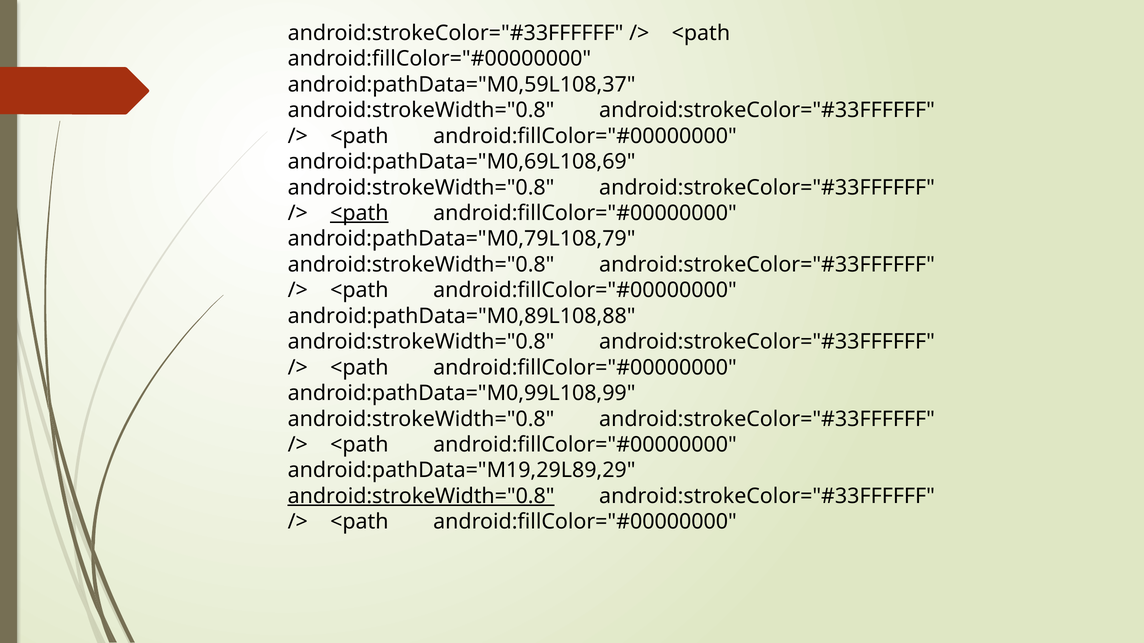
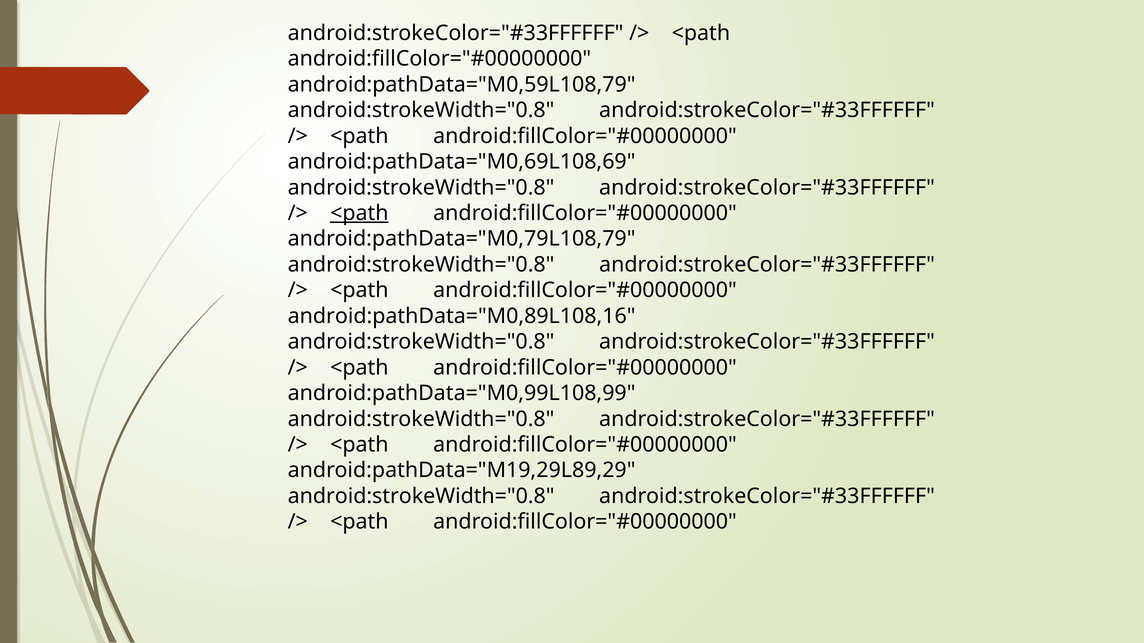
android:pathData="M0,59L108,37: android:pathData="M0,59L108,37 -> android:pathData="M0,59L108,79
android:pathData="M0,89L108,88: android:pathData="M0,89L108,88 -> android:pathData="M0,89L108,16
android:strokeWidth="0.8 at (421, 496) underline: present -> none
